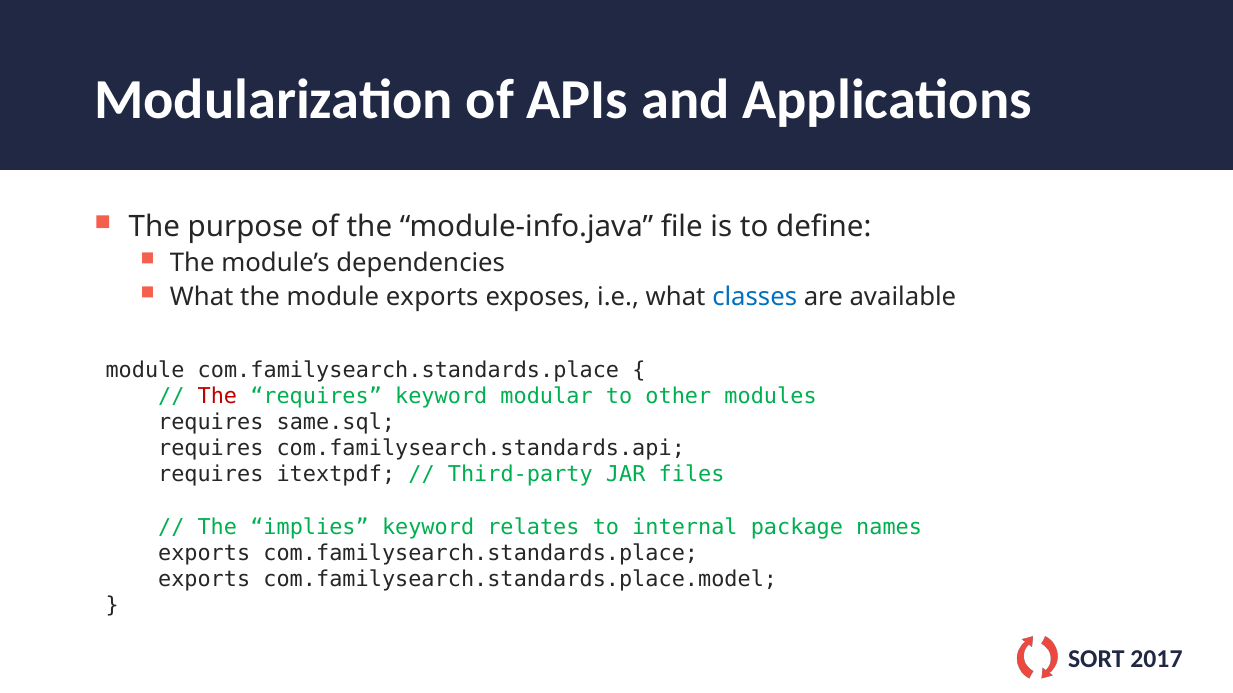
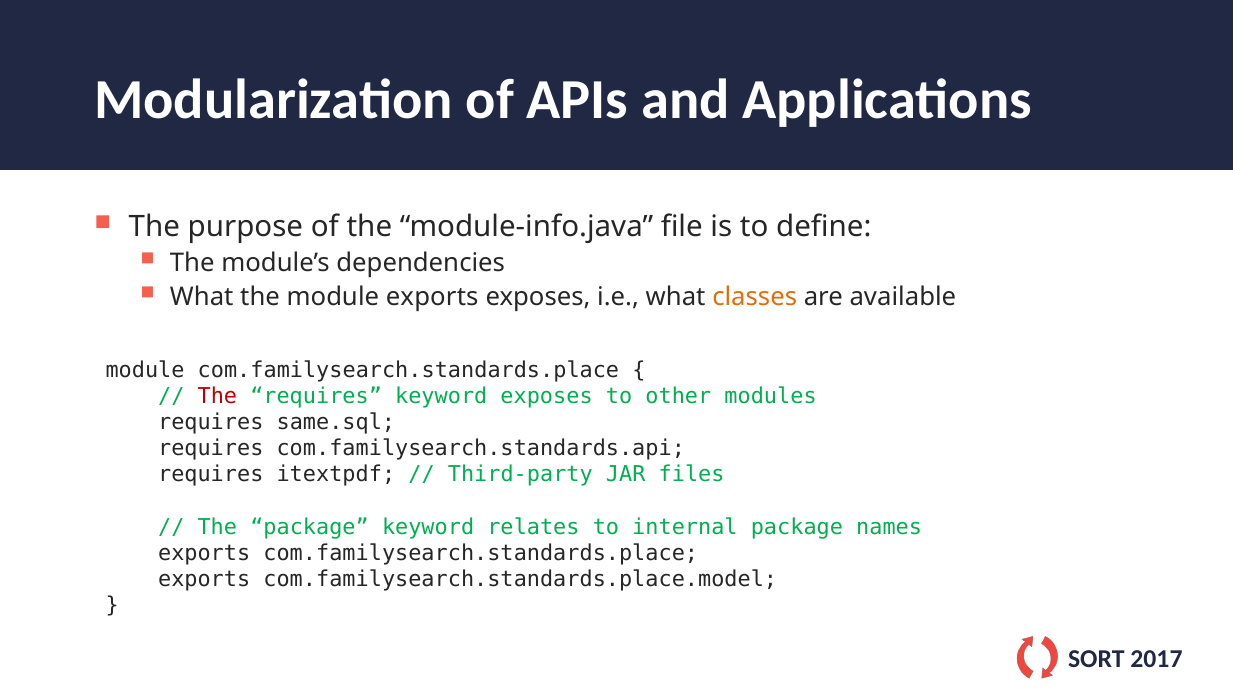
classes colour: blue -> orange
keyword modular: modular -> exposes
The implies: implies -> package
